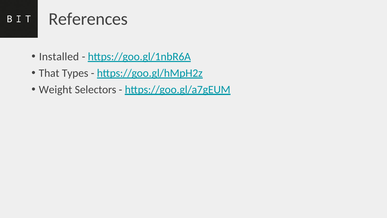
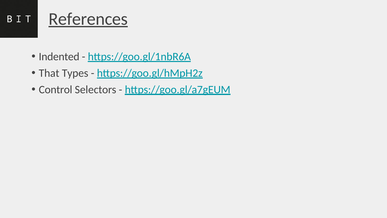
References underline: none -> present
Installed: Installed -> Indented
Weight: Weight -> Control
